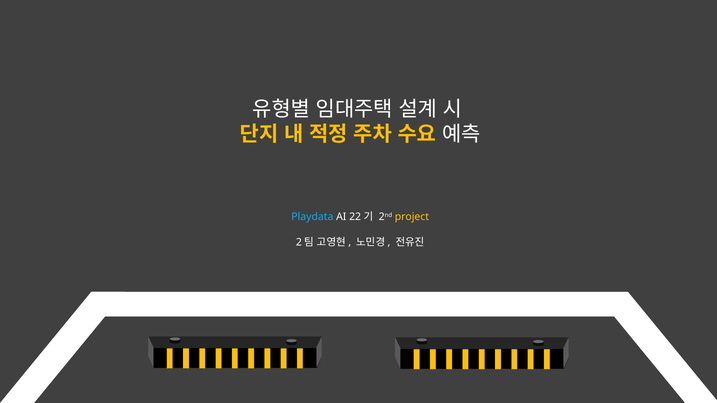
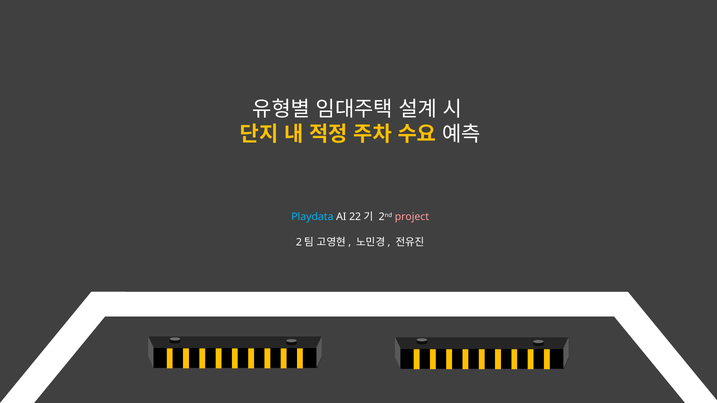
project colour: yellow -> pink
